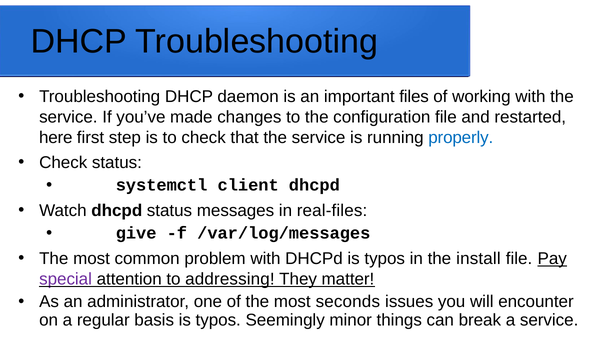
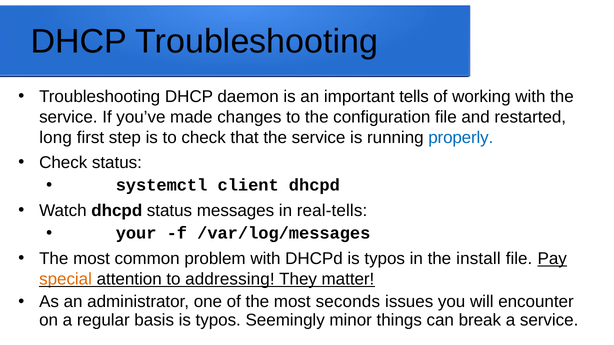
files: files -> tells
here: here -> long
real-files: real-files -> real-tells
give: give -> your
special colour: purple -> orange
